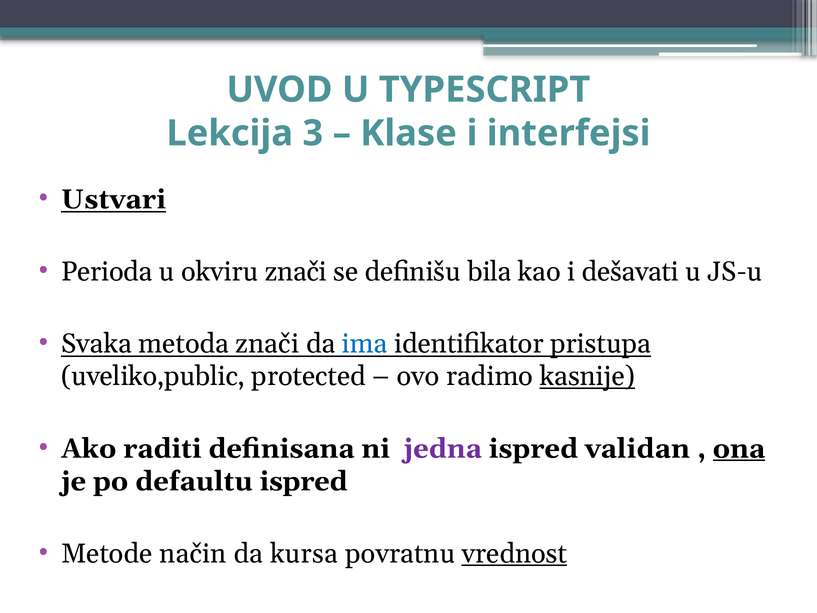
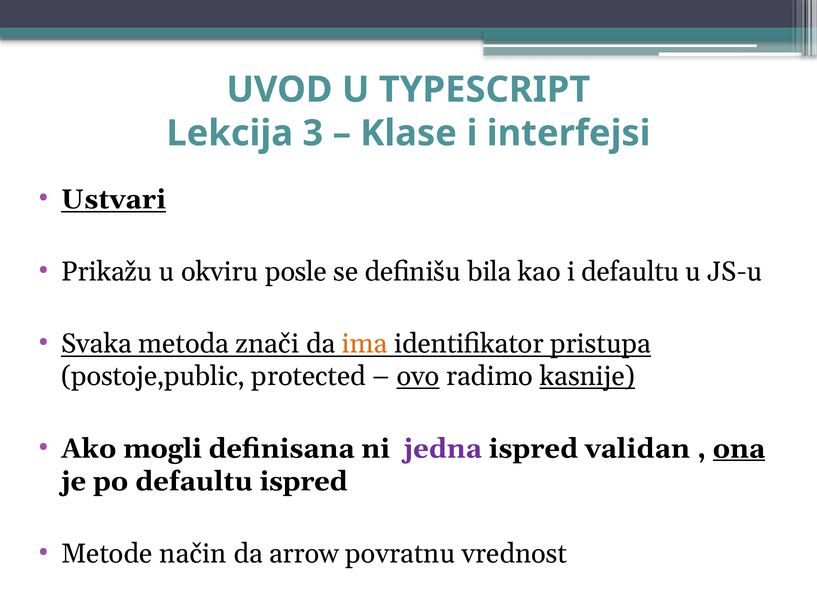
Perioda: Perioda -> Prikažu
okviru znači: znači -> posle
i dešavati: dešavati -> defaultu
ima colour: blue -> orange
uveliko,public: uveliko,public -> postoje,public
ovo underline: none -> present
raditi: raditi -> mogli
kursa: kursa -> arrow
vrednost underline: present -> none
